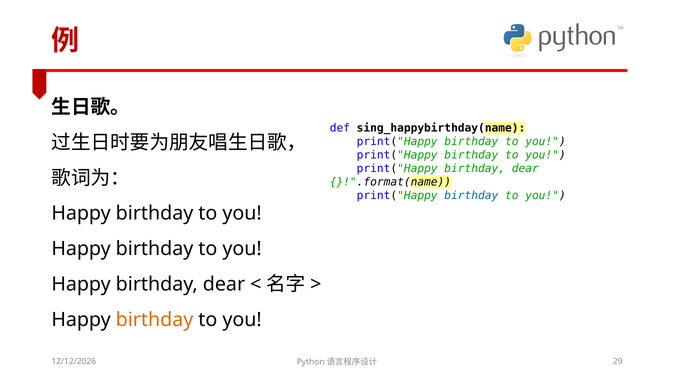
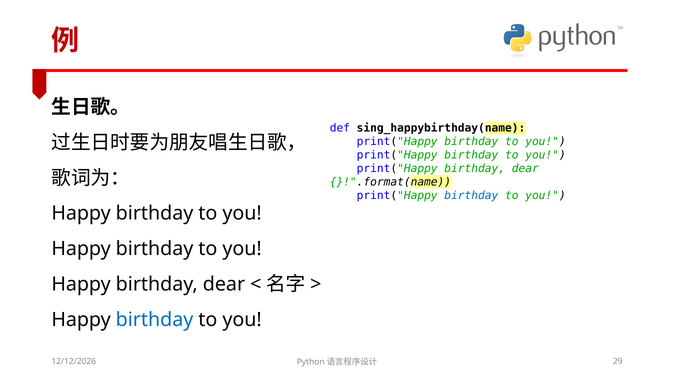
birthday at (155, 320) colour: orange -> blue
